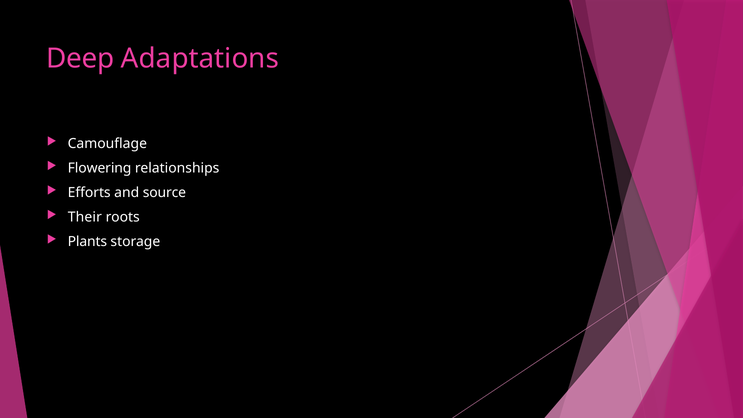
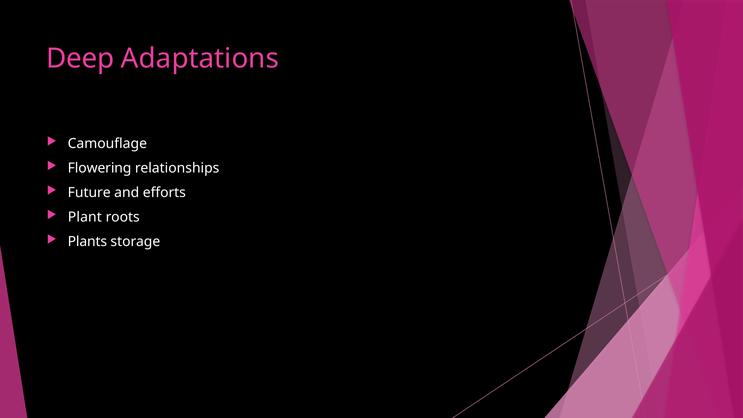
Efforts: Efforts -> Future
source: source -> efforts
Their: Their -> Plant
